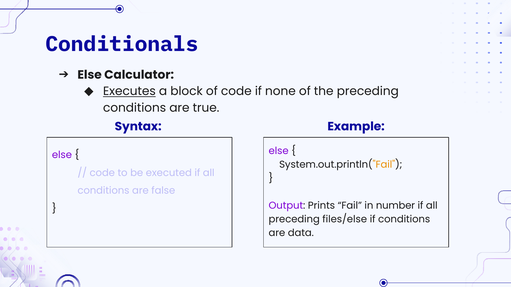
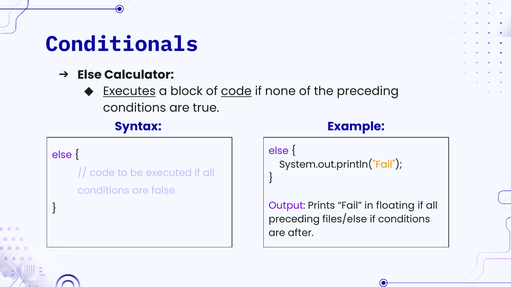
code at (236, 91) underline: none -> present
number: number -> floating
data: data -> after
